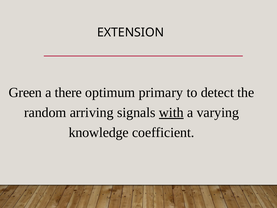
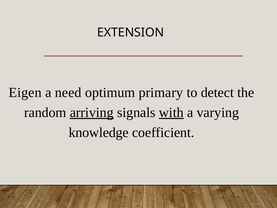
Green: Green -> Eigen
there: there -> need
arriving underline: none -> present
